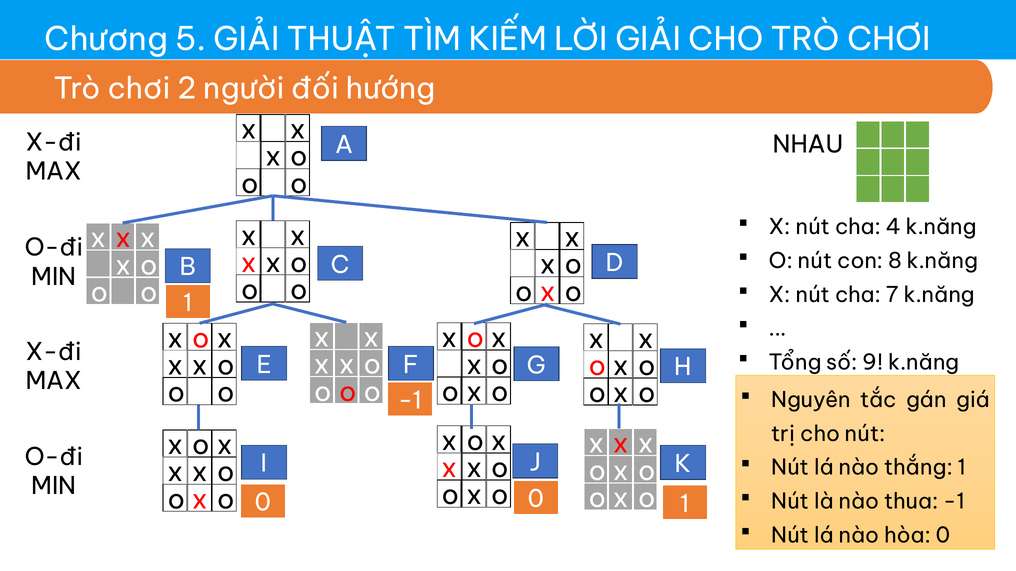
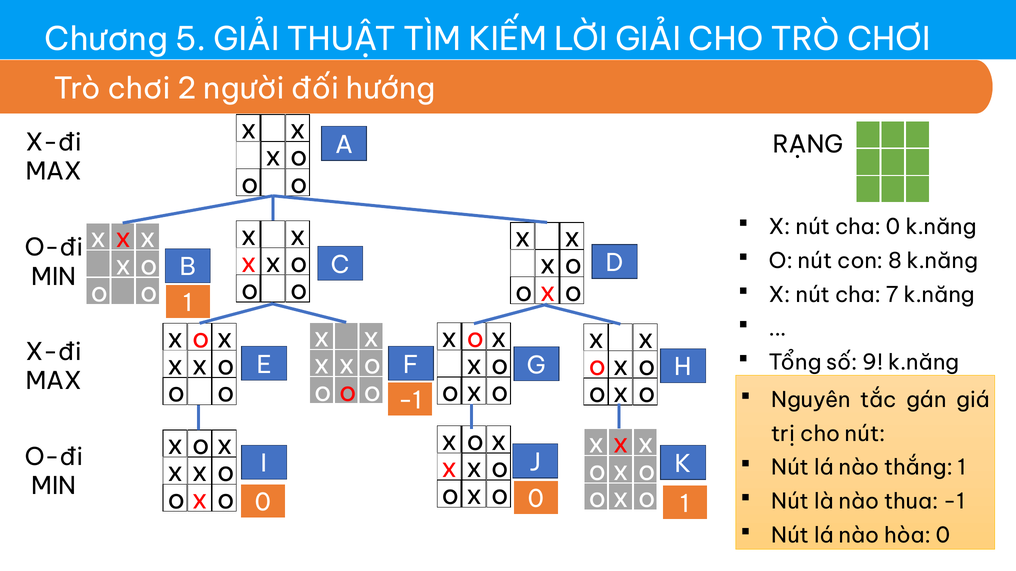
NHAU: NHAU -> RẠNG
cha 4: 4 -> 0
